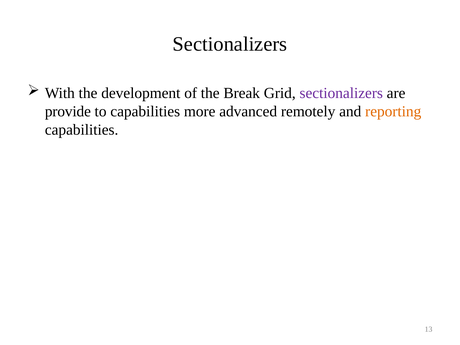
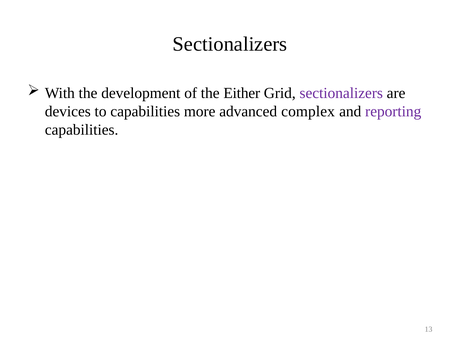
Break: Break -> Either
provide: provide -> devices
remotely: remotely -> complex
reporting colour: orange -> purple
